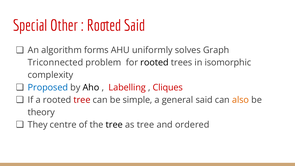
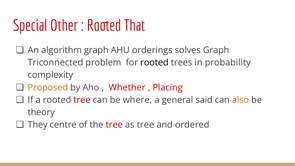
Rooted Said: Said -> That
algorithm forms: forms -> graph
uniformly: uniformly -> orderings
isomorphic: isomorphic -> probability
Proposed colour: blue -> orange
Aho colour: black -> purple
Labelling: Labelling -> Whether
Cliques: Cliques -> Placing
simple: simple -> where
tree at (114, 125) colour: black -> red
